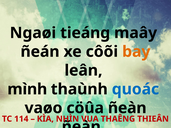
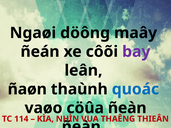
tieáng: tieáng -> döông
bay colour: orange -> purple
mình: mình -> ñaøn
